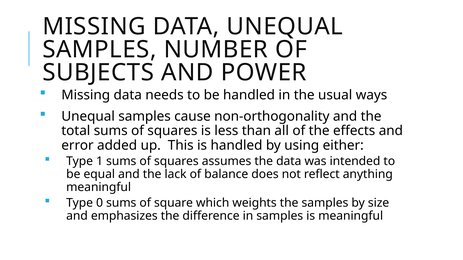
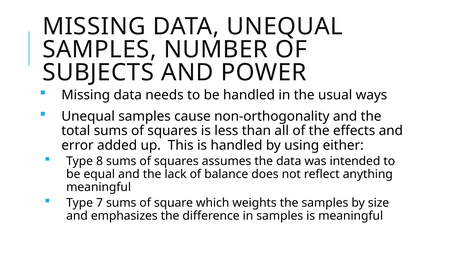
1: 1 -> 8
0: 0 -> 7
